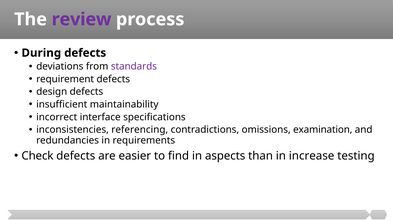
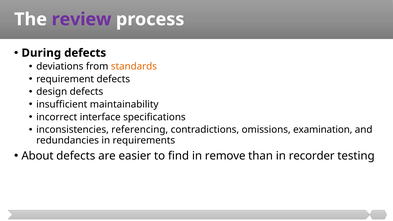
standards colour: purple -> orange
Check: Check -> About
aspects: aspects -> remove
increase: increase -> recorder
